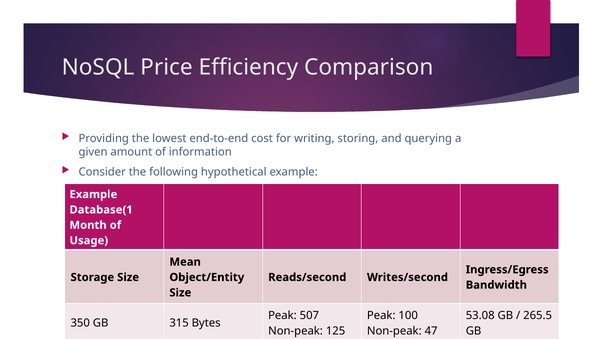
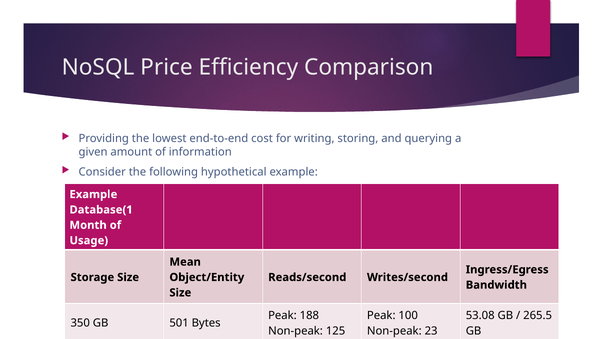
507: 507 -> 188
315: 315 -> 501
47: 47 -> 23
